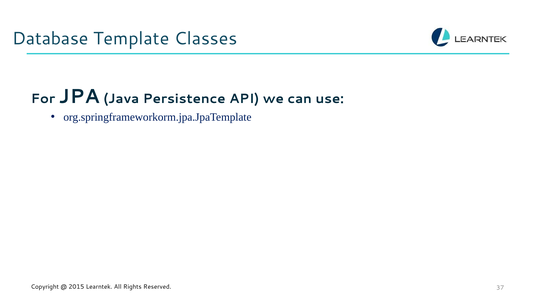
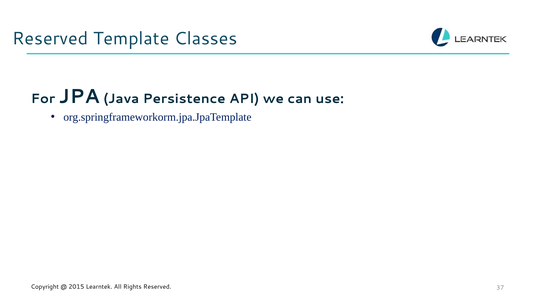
Database at (50, 38): Database -> Reserved
